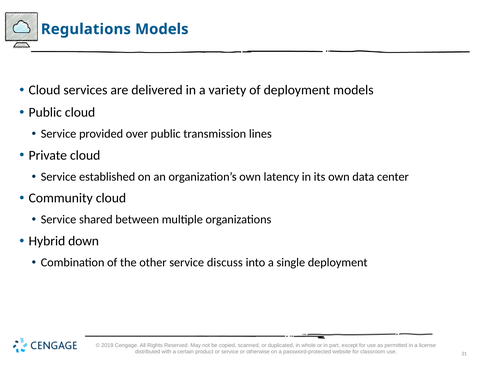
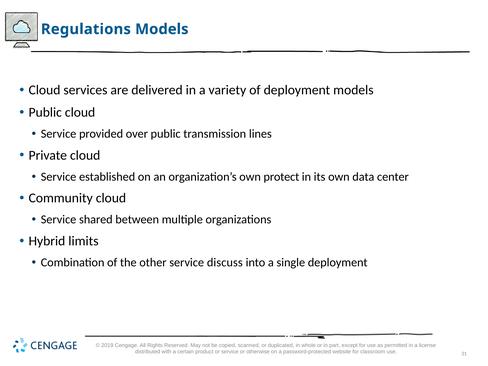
latency: latency -> protect
down: down -> limits
